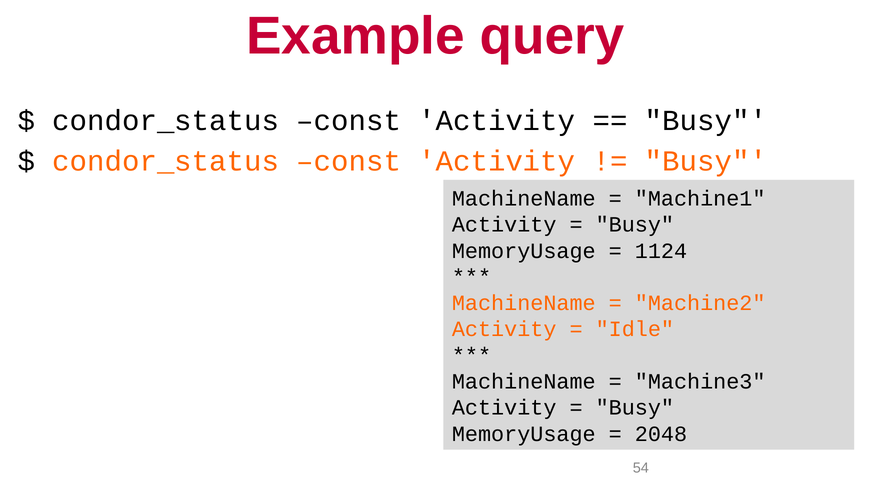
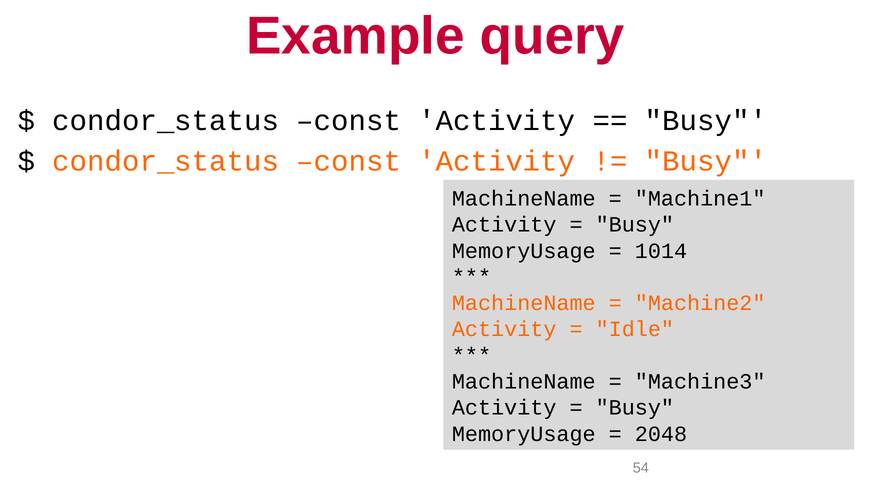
1124: 1124 -> 1014
